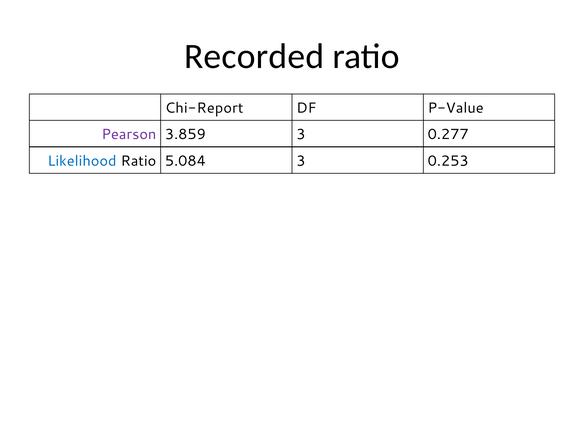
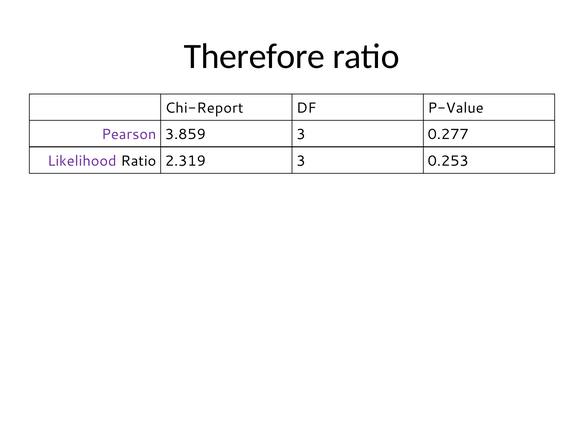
Recorded: Recorded -> Therefore
Likelihood colour: blue -> purple
5.084: 5.084 -> 2.319
